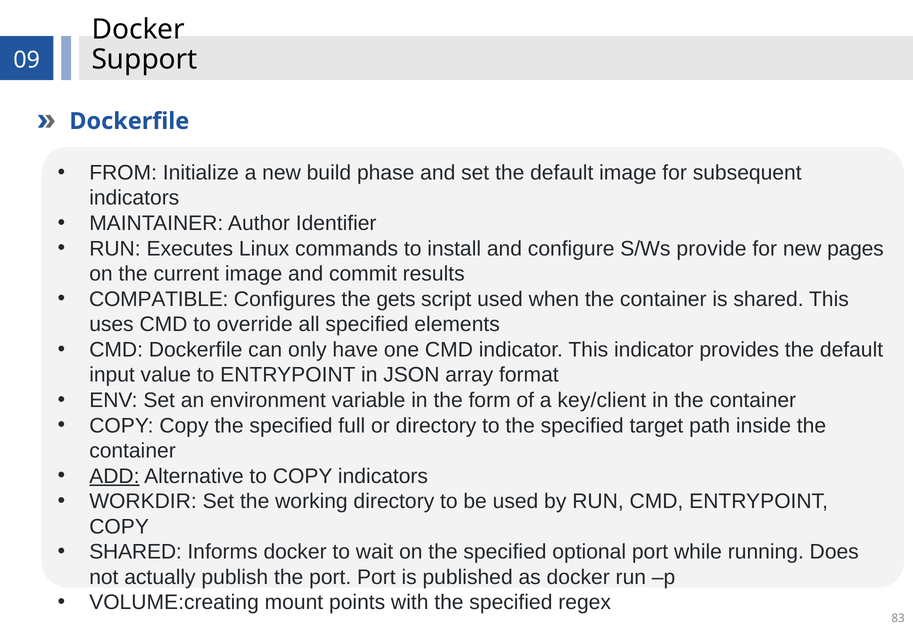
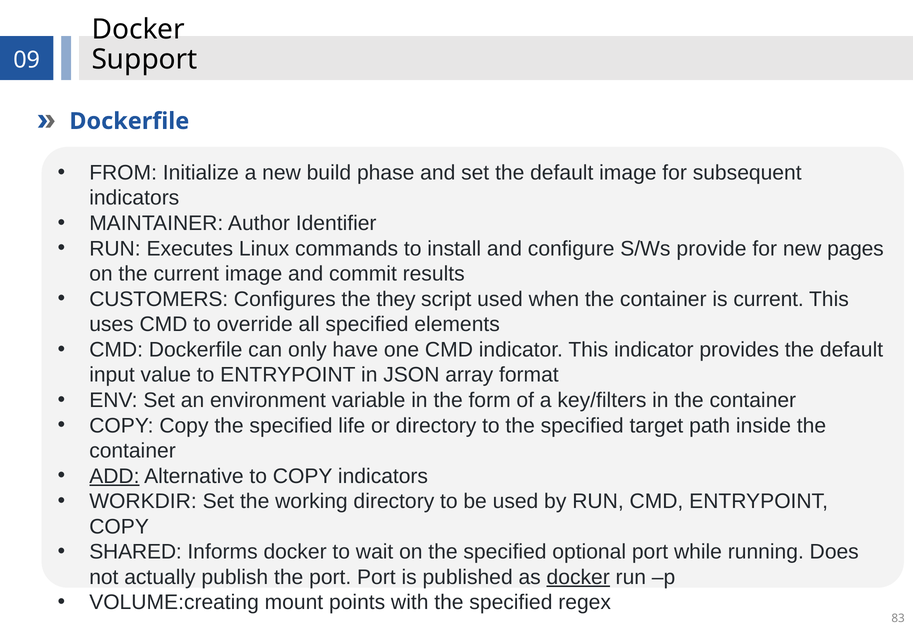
COMPATIBLE: COMPATIBLE -> CUSTOMERS
gets: gets -> they
is shared: shared -> current
key/client: key/client -> key/filters
full: full -> life
docker at (578, 577) underline: none -> present
